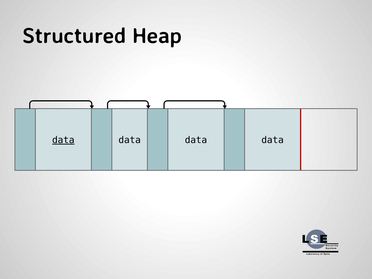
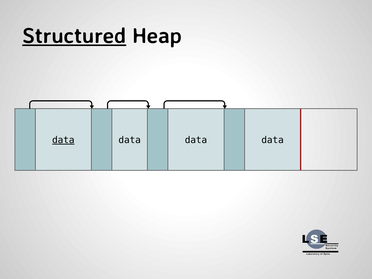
Structured underline: none -> present
